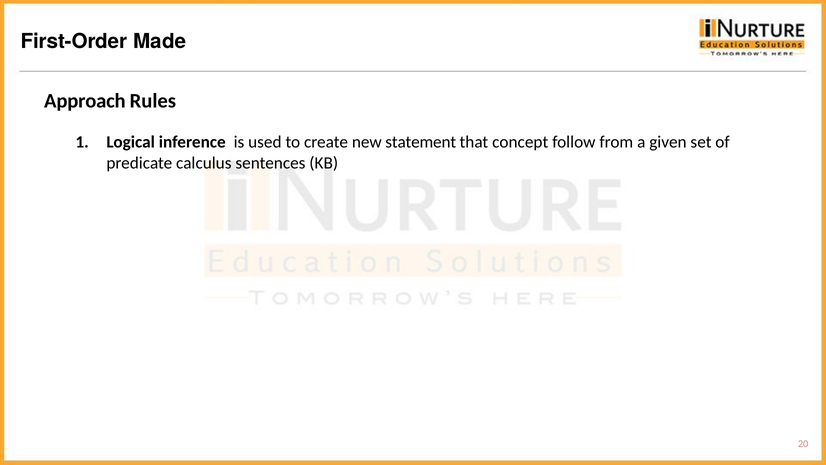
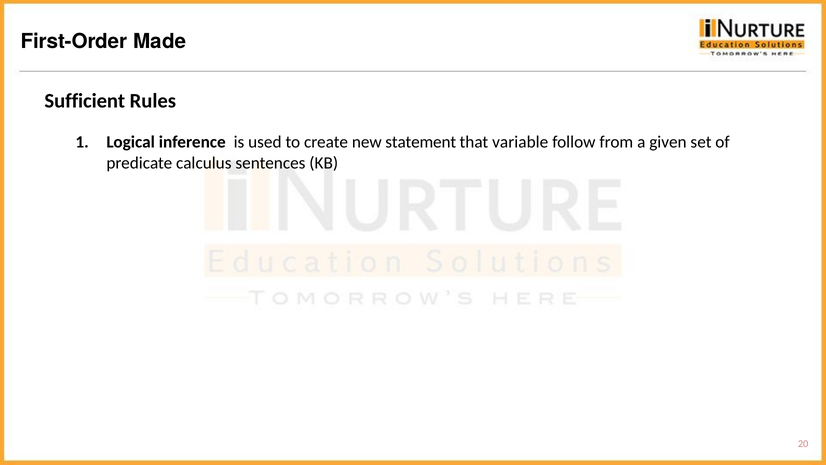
Approach: Approach -> Sufficient
concept: concept -> variable
